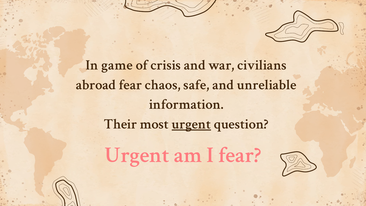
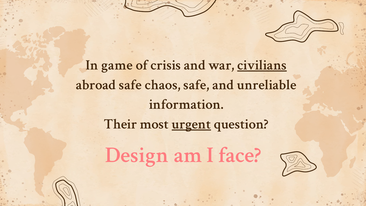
civilians underline: none -> present
abroad fear: fear -> safe
Urgent at (137, 155): Urgent -> Design
I fear: fear -> face
